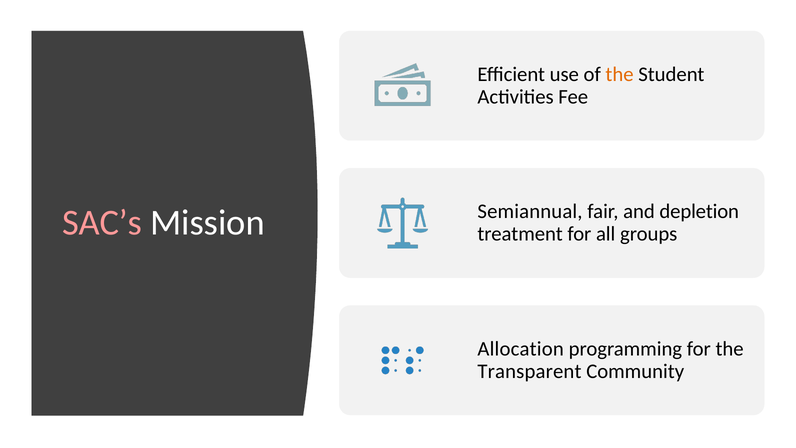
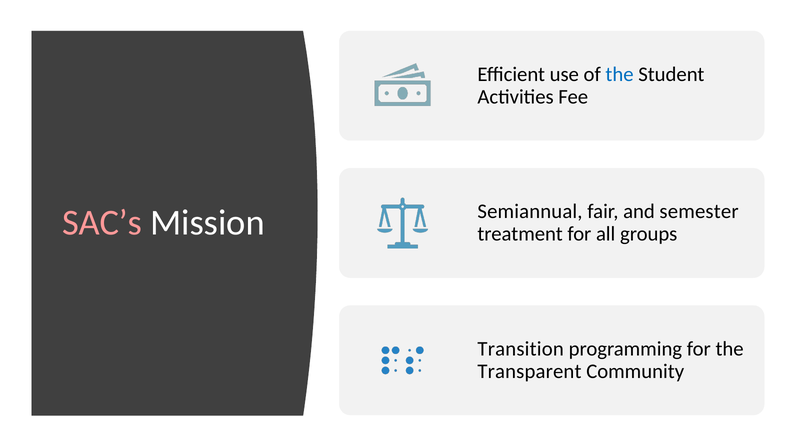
the at (620, 74) colour: orange -> blue
depletion: depletion -> semester
Allocation: Allocation -> Transition
